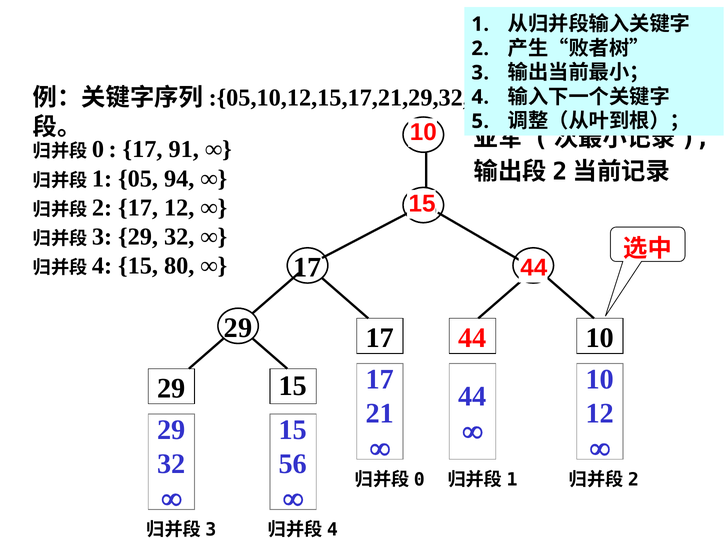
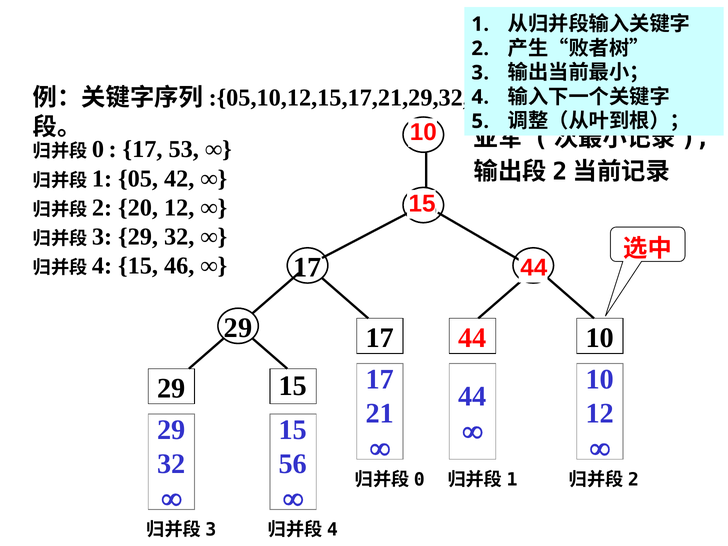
91: 91 -> 53
94: 94 -> 42
17 at (138, 208): 17 -> 20
80: 80 -> 46
